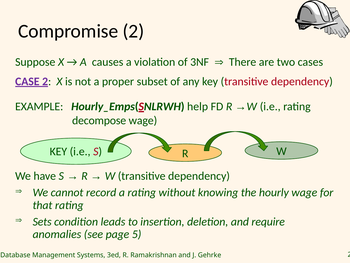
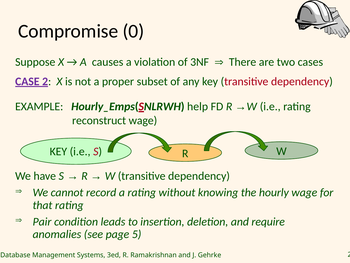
Compromise 2: 2 -> 0
decompose: decompose -> reconstruct
Sets: Sets -> Pair
